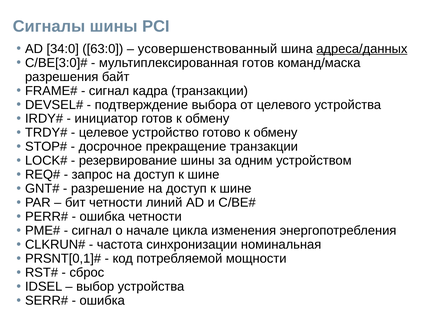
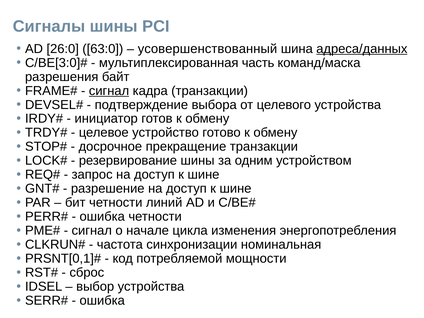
34:0: 34:0 -> 26:0
мультиплексированная готов: готов -> часть
сигнал at (109, 91) underline: none -> present
